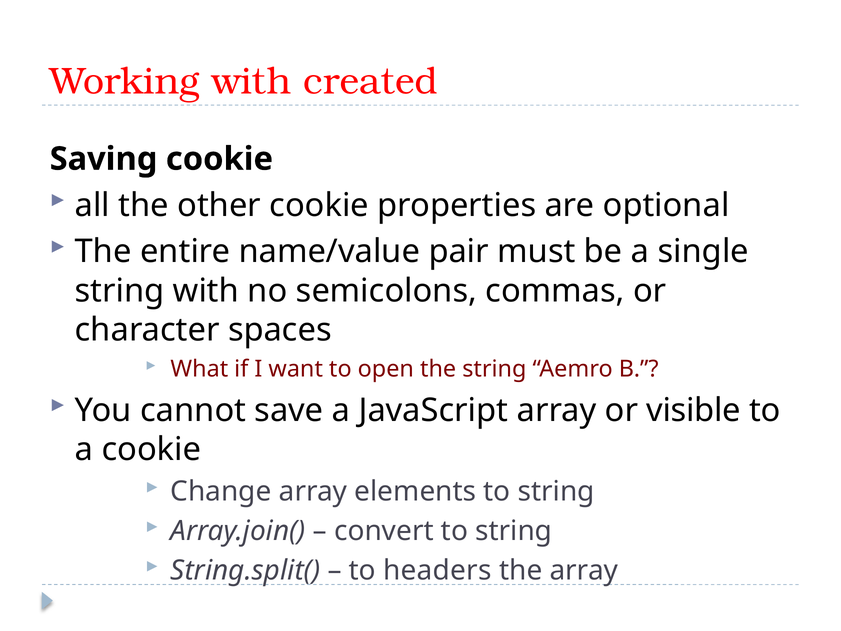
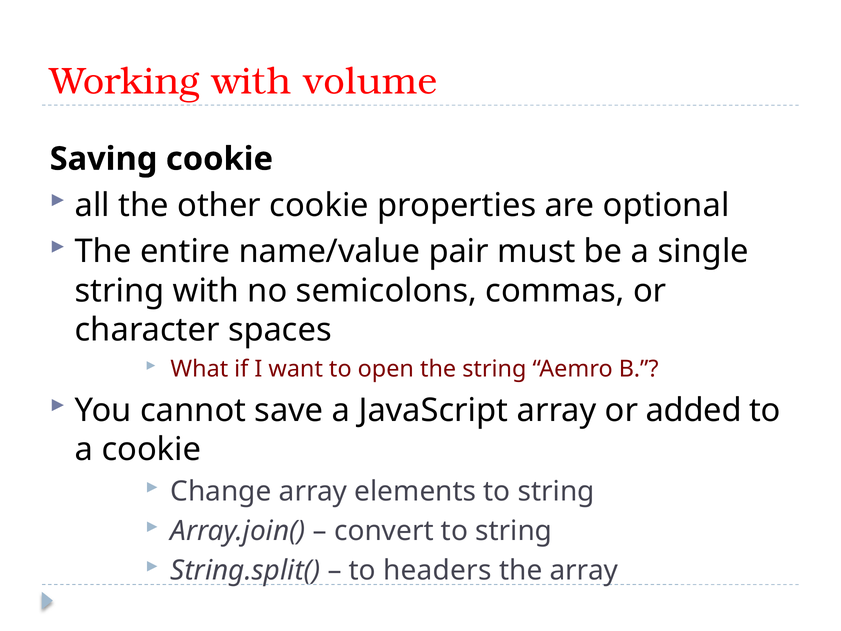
created: created -> volume
visible: visible -> added
